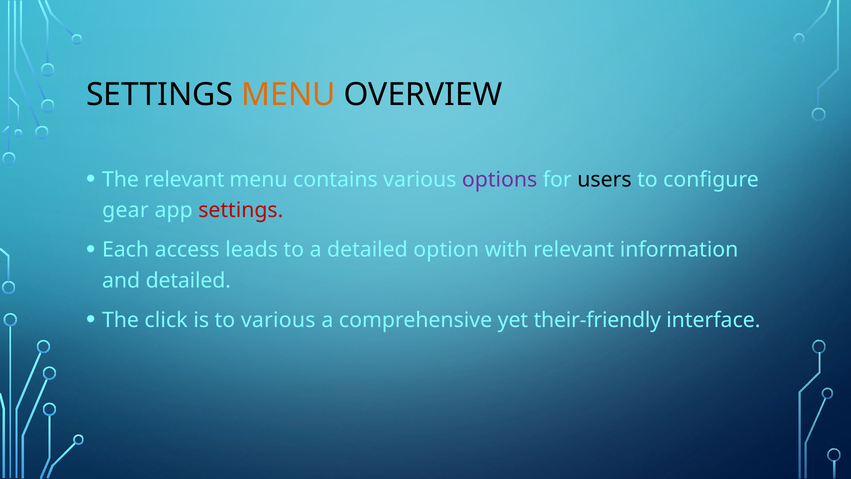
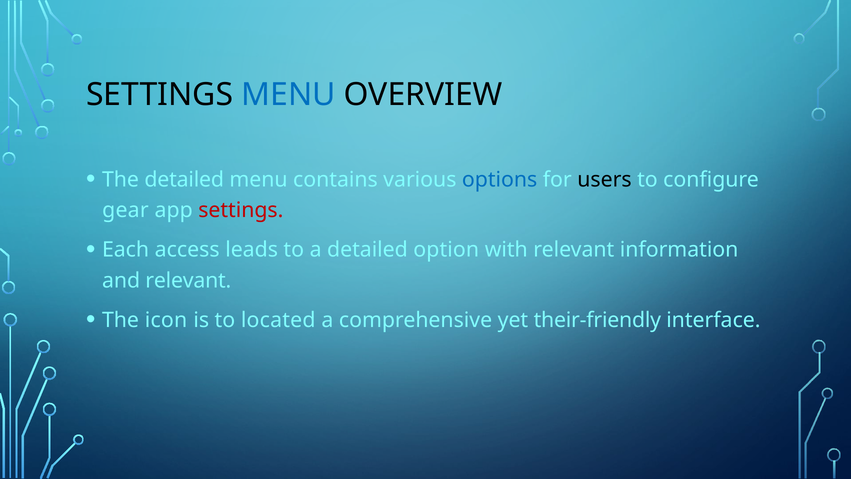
MENU at (288, 95) colour: orange -> blue
The relevant: relevant -> detailed
options colour: purple -> blue
and detailed: detailed -> relevant
click: click -> icon
to various: various -> located
